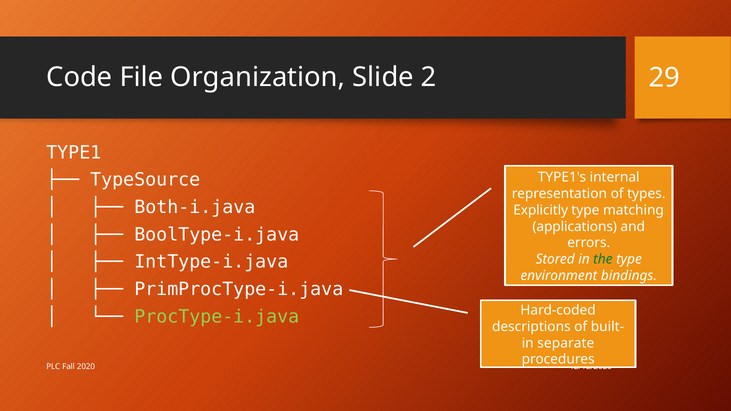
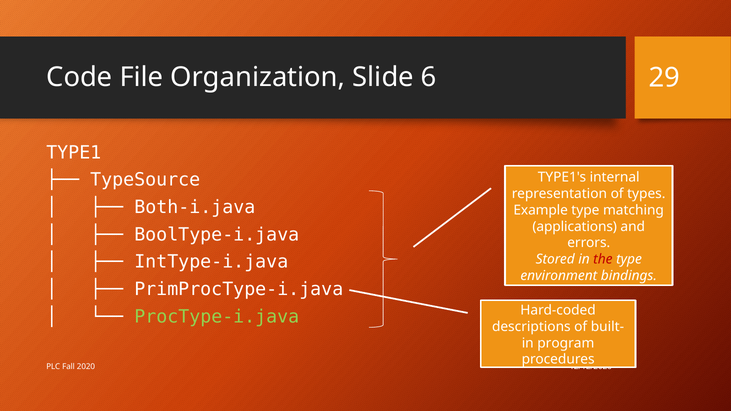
2: 2 -> 6
Explicitly: Explicitly -> Example
the colour: green -> red
separate: separate -> program
